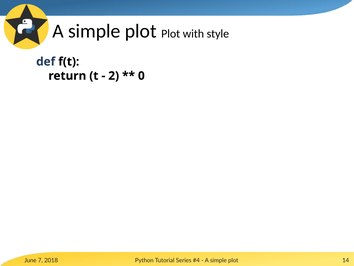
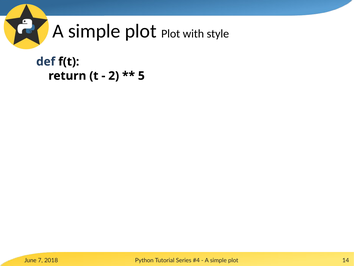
0: 0 -> 5
